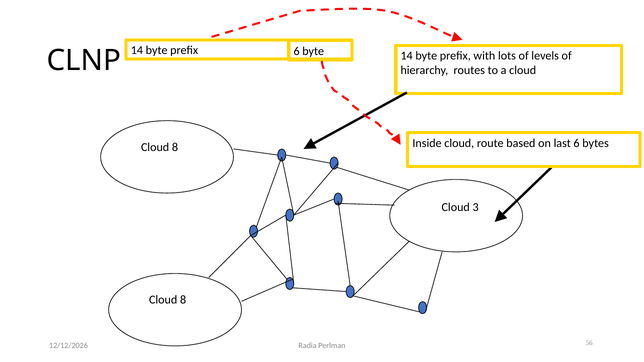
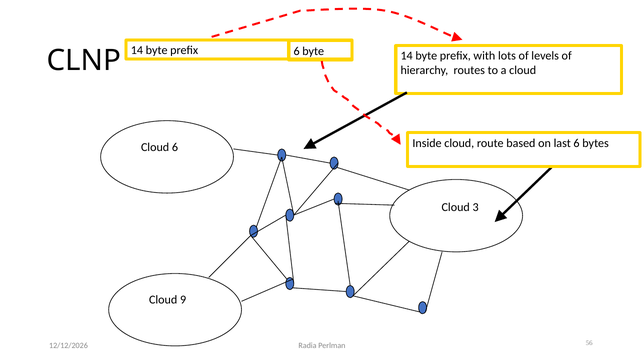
8 at (175, 147): 8 -> 6
8 at (183, 300): 8 -> 9
